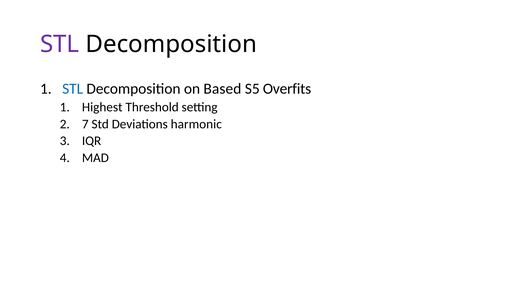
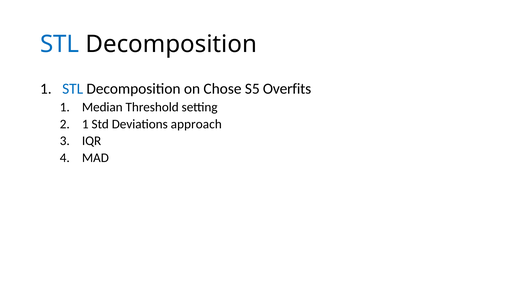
STL at (60, 44) colour: purple -> blue
Based: Based -> Chose
Highest: Highest -> Median
2 7: 7 -> 1
harmonic: harmonic -> approach
